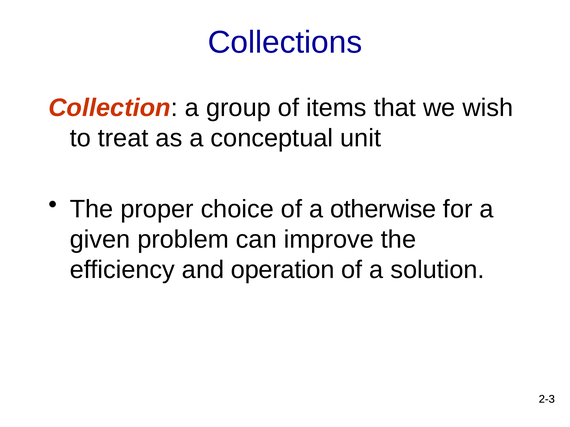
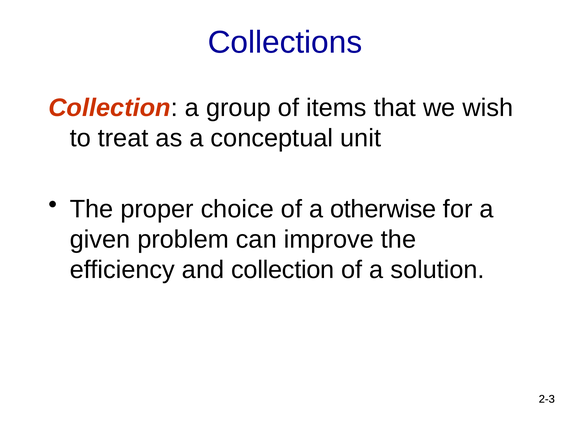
and operation: operation -> collection
